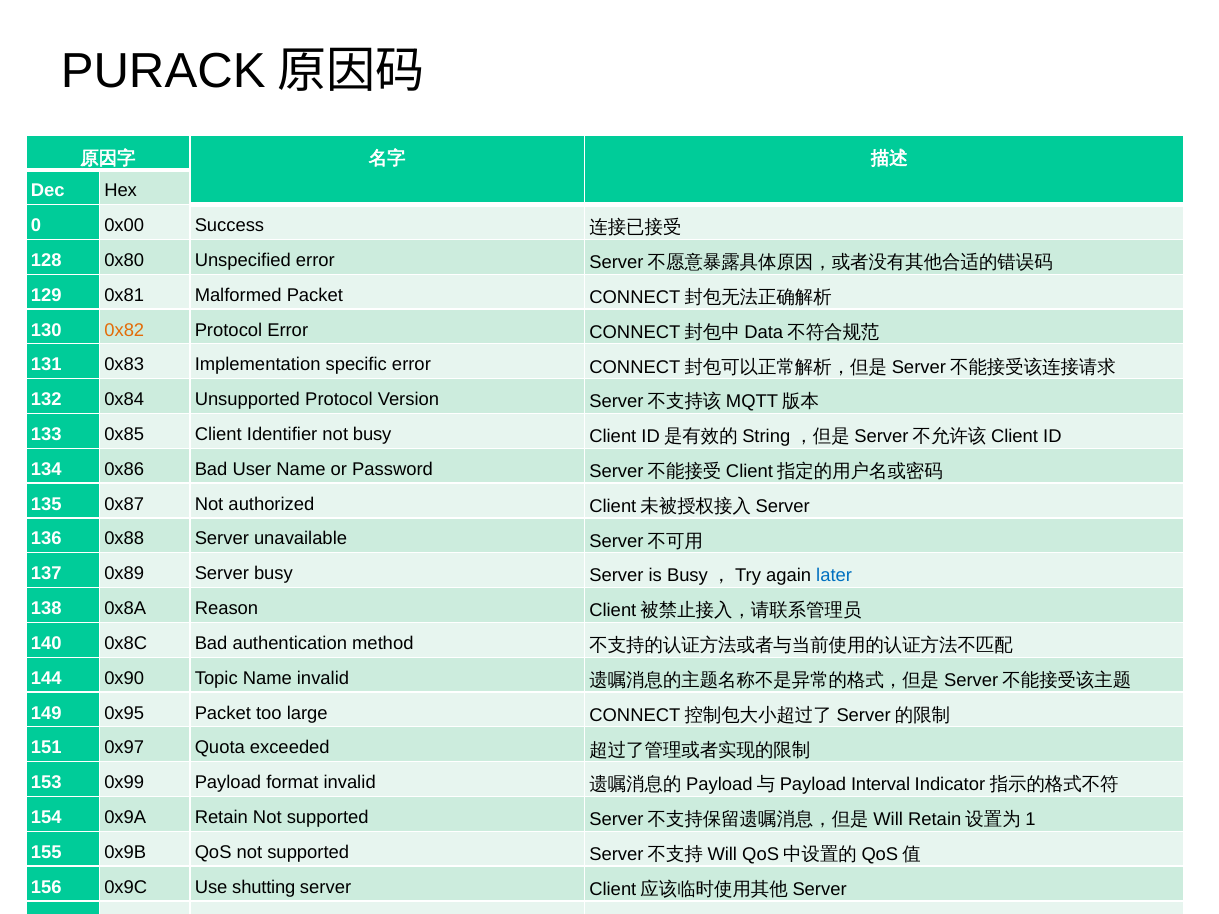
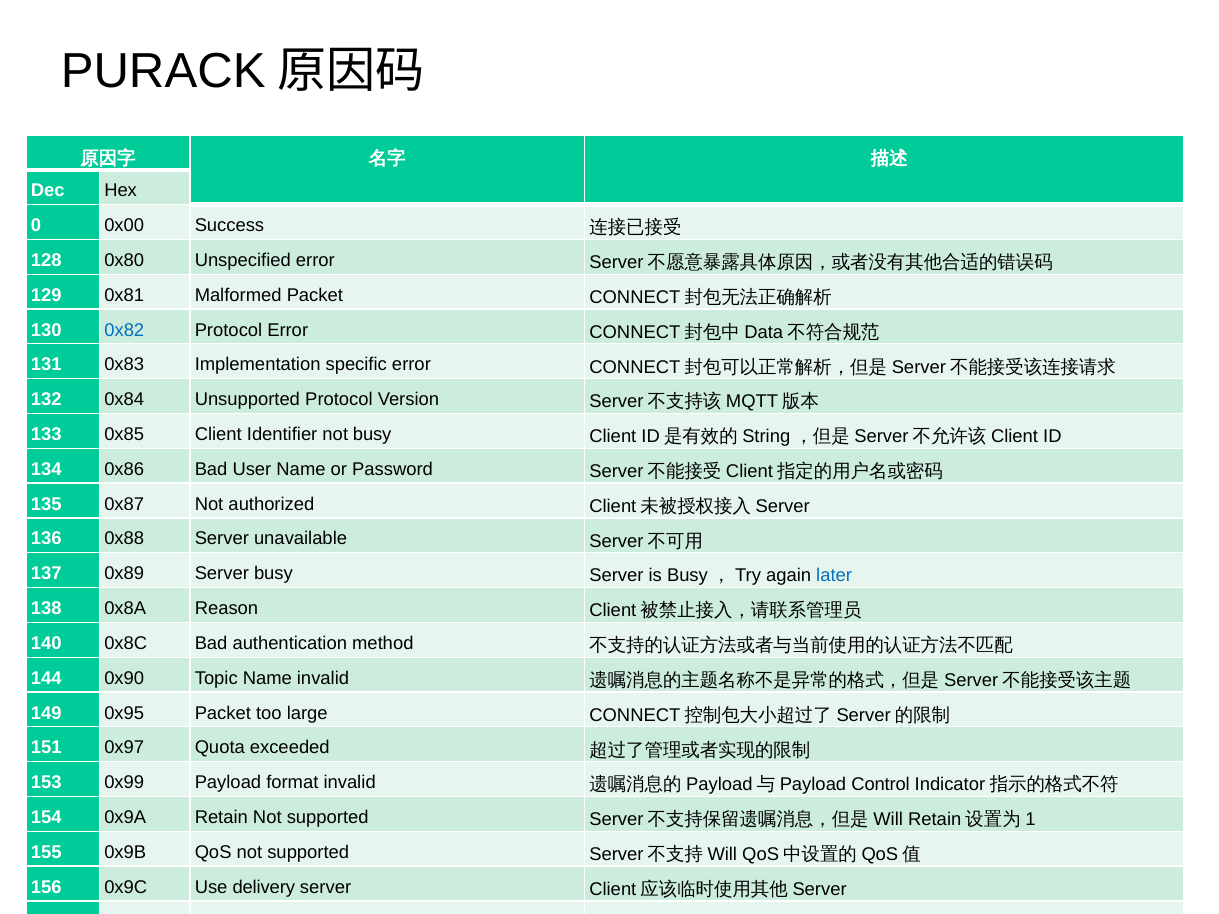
0x82 colour: orange -> blue
Interval: Interval -> Control
shutting: shutting -> delivery
